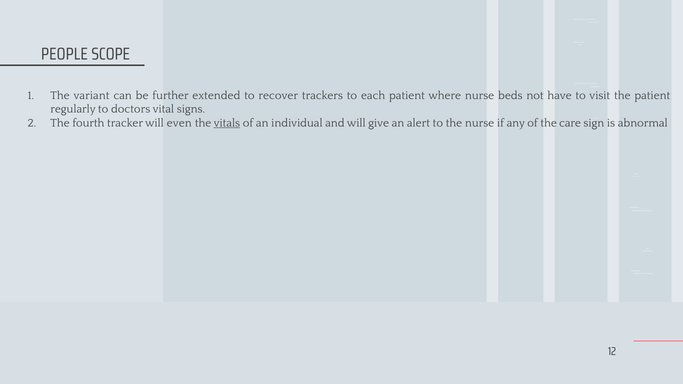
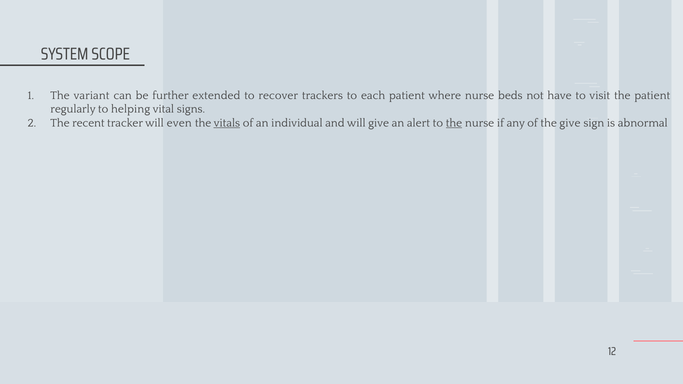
PEOPLE: PEOPLE -> SYSTEM
doctors: doctors -> helping
fourth: fourth -> recent
the at (454, 123) underline: none -> present
the care: care -> give
